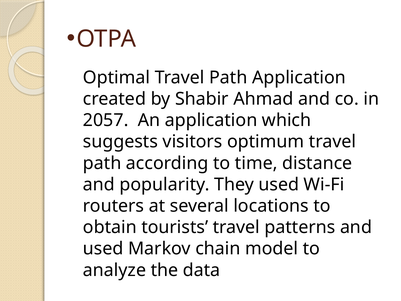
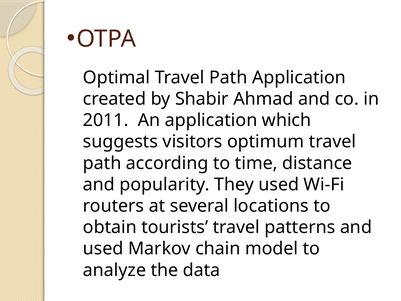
2057: 2057 -> 2011
